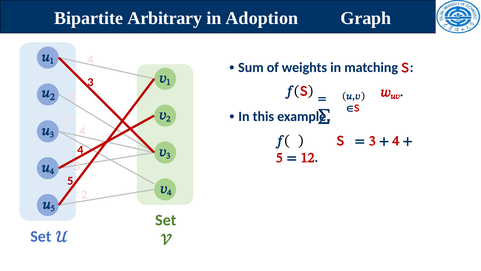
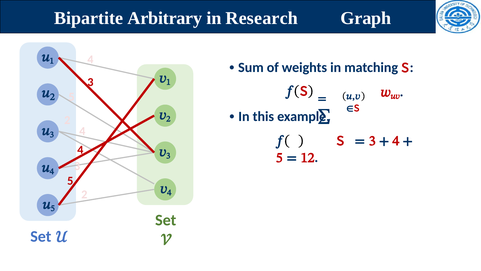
Adoption: Adoption -> Research
